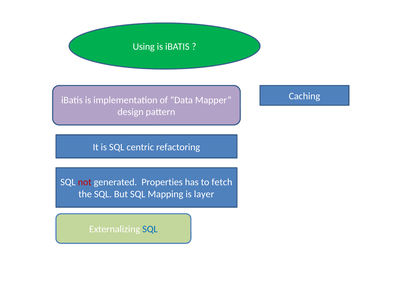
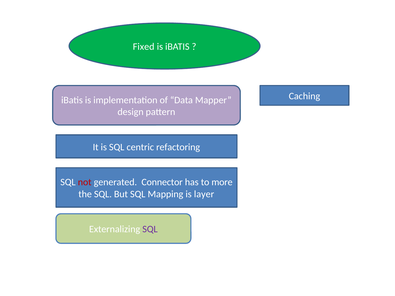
Using: Using -> Fixed
Properties: Properties -> Connector
fetch: fetch -> more
SQL at (150, 229) colour: blue -> purple
